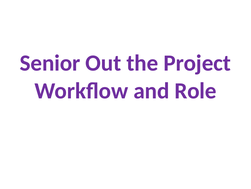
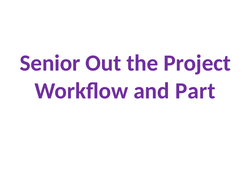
Role: Role -> Part
